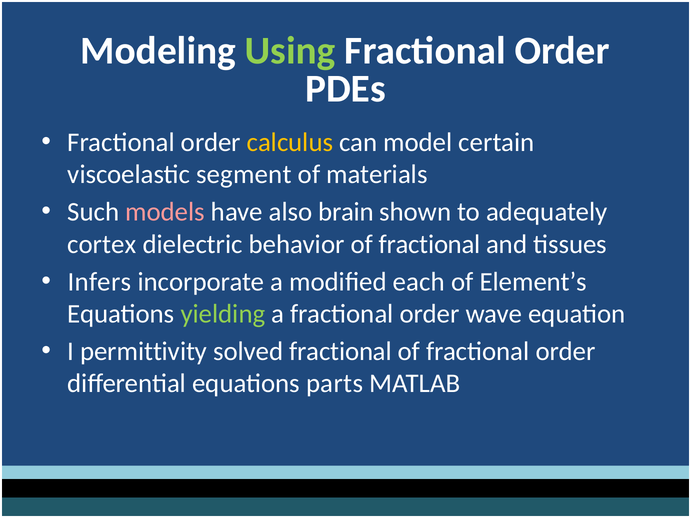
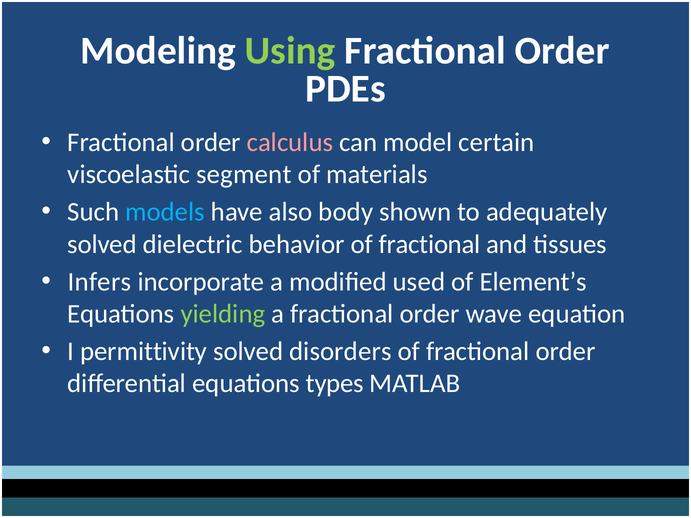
calculus colour: yellow -> pink
models colour: pink -> light blue
brain: brain -> body
cortex at (102, 244): cortex -> solved
each: each -> used
solved fractional: fractional -> disorders
parts: parts -> types
